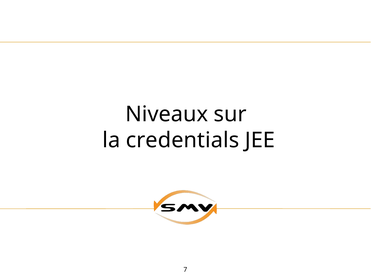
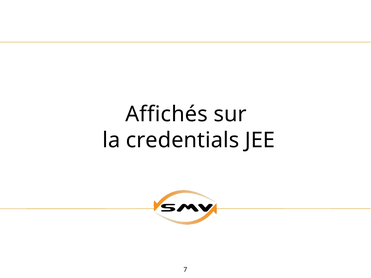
Niveaux: Niveaux -> Affichés
